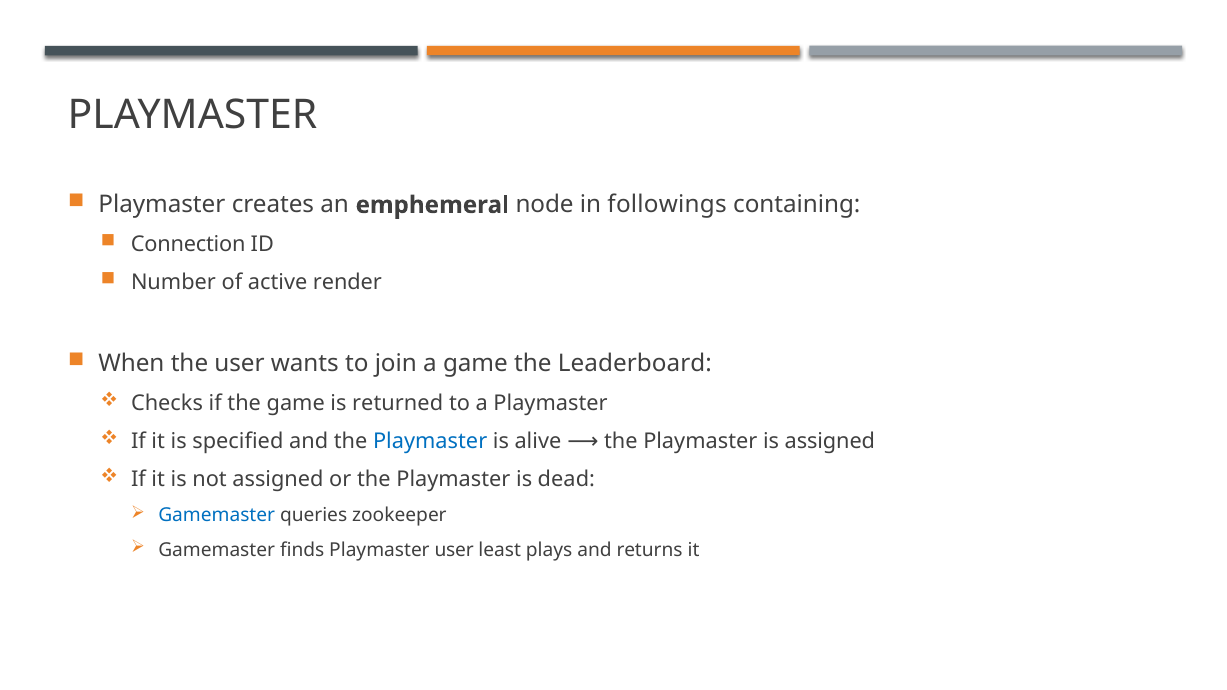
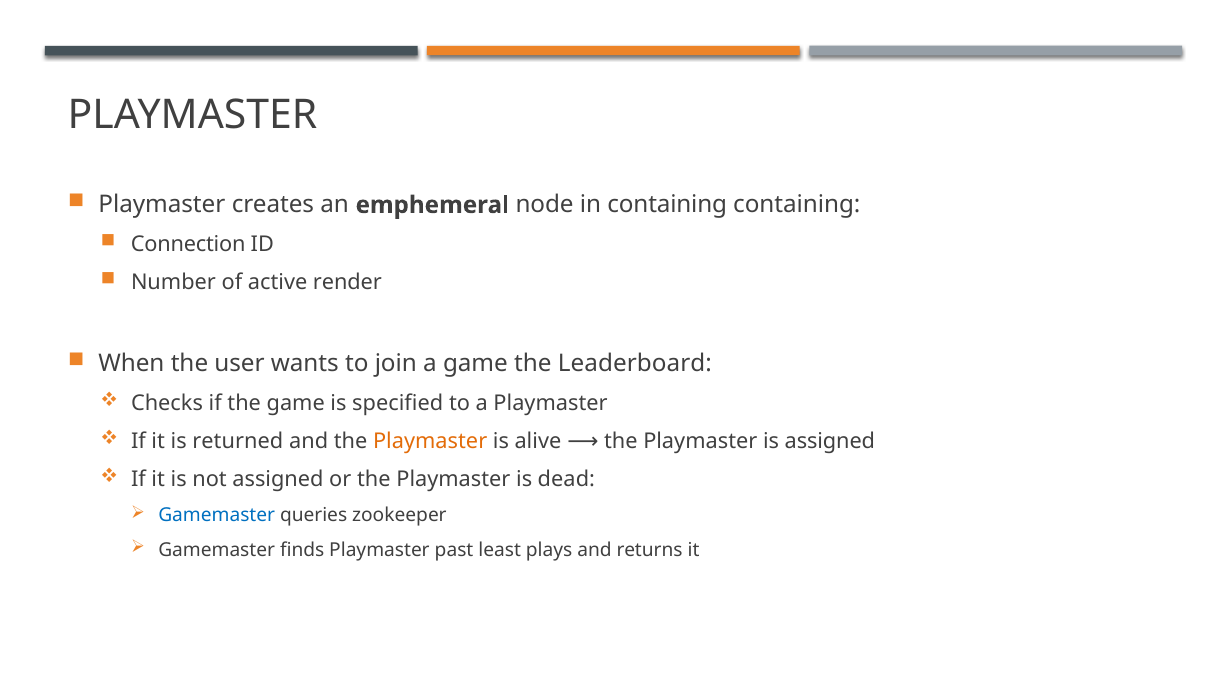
in followings: followings -> containing
returned: returned -> specified
specified: specified -> returned
Playmaster at (430, 442) colour: blue -> orange
Playmaster user: user -> past
